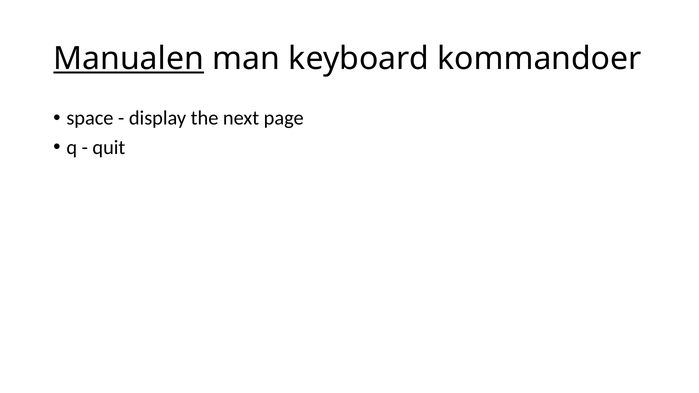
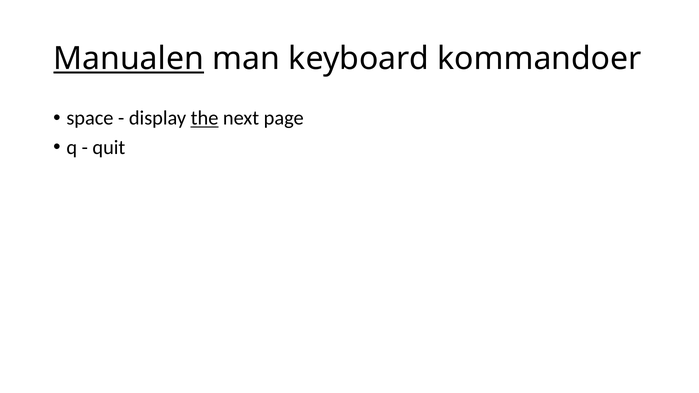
the underline: none -> present
